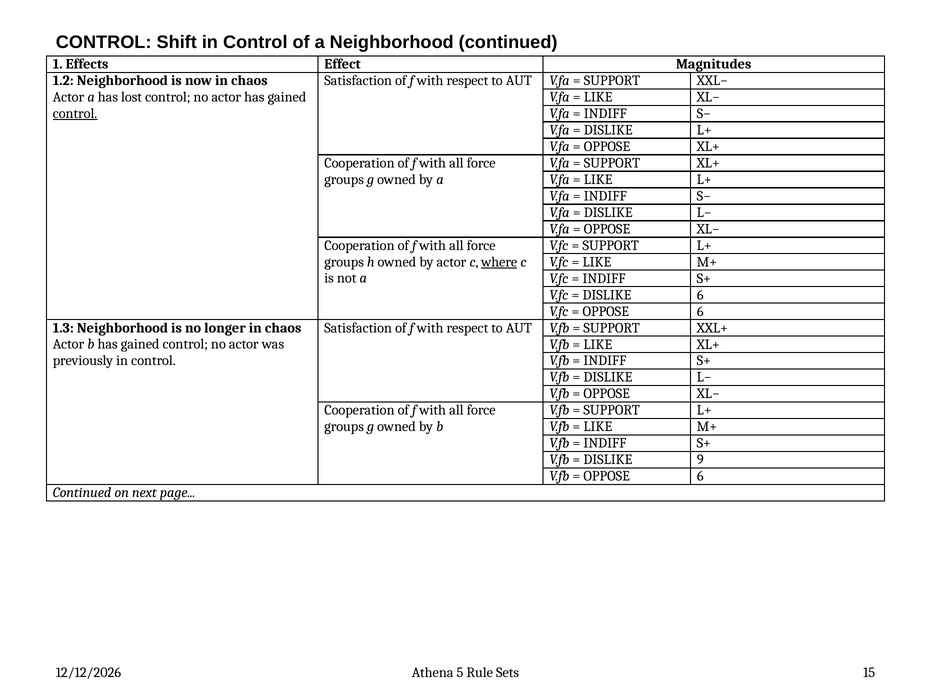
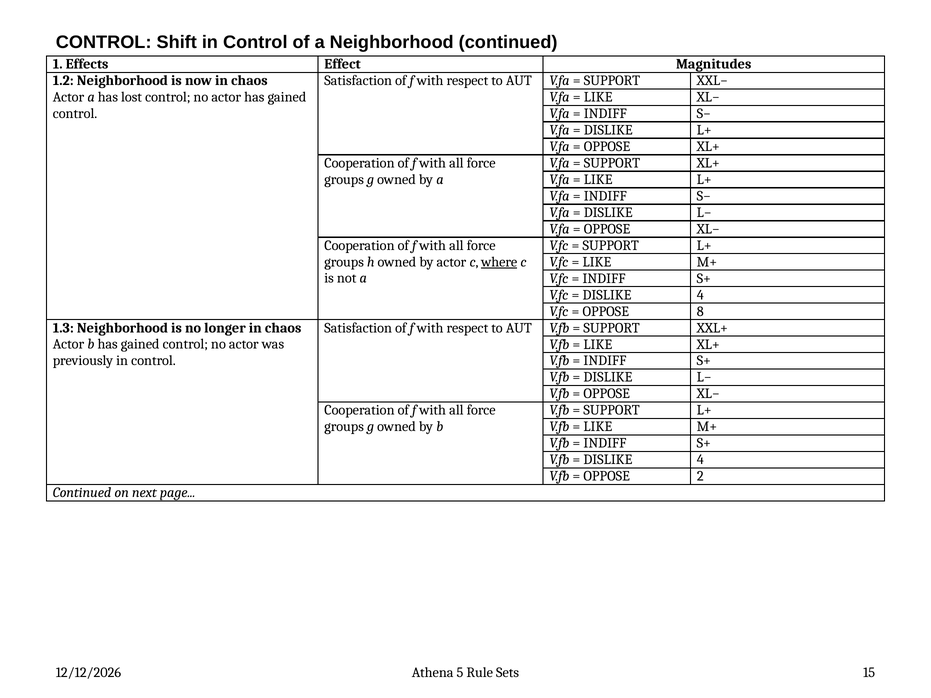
control at (75, 113) underline: present -> none
6 at (700, 295): 6 -> 4
6 at (700, 311): 6 -> 8
9 at (700, 460): 9 -> 4
6 at (700, 476): 6 -> 2
